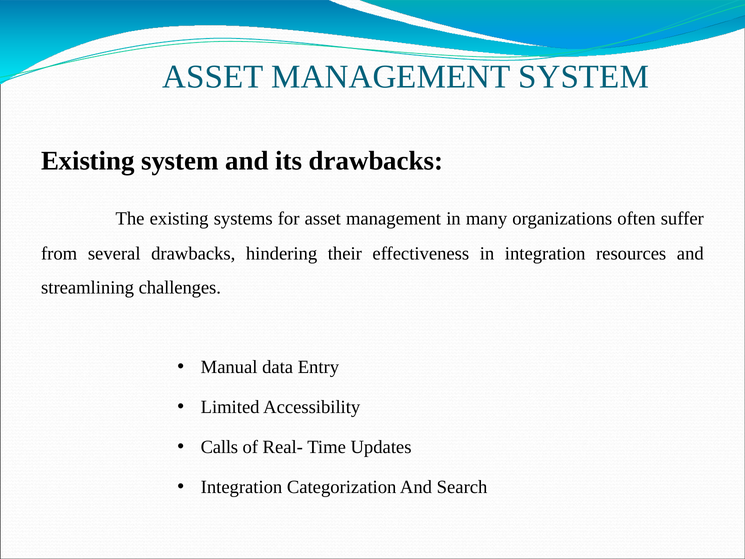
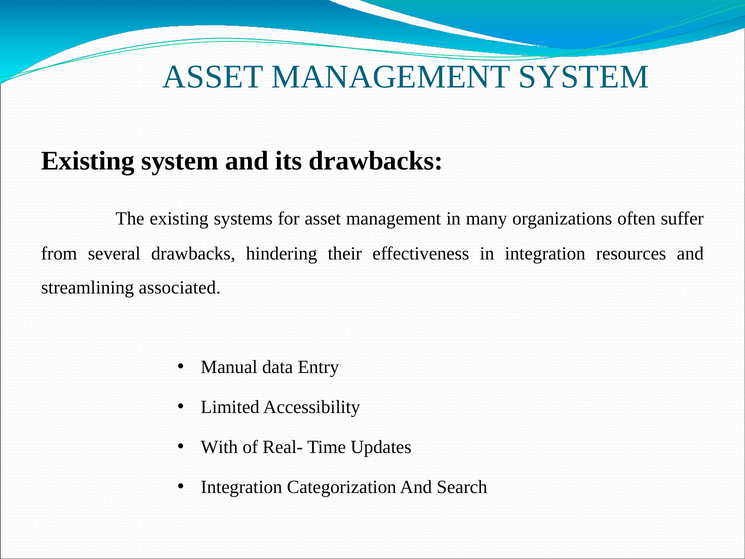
challenges: challenges -> associated
Calls: Calls -> With
